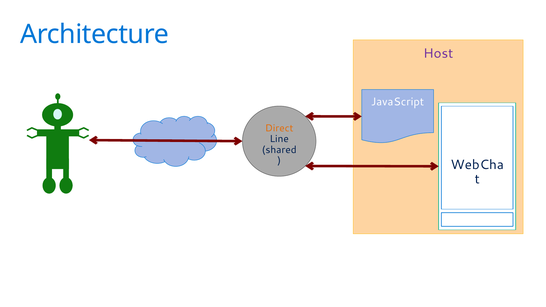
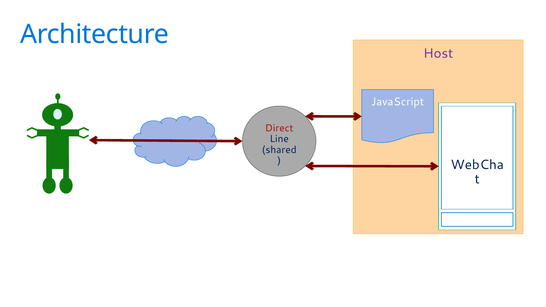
Direct colour: orange -> red
